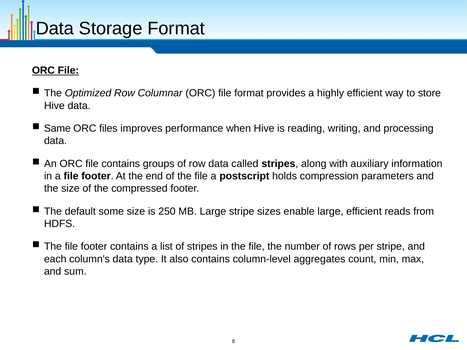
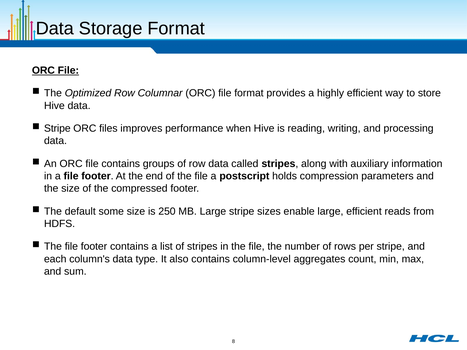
Same at (57, 128): Same -> Stripe
